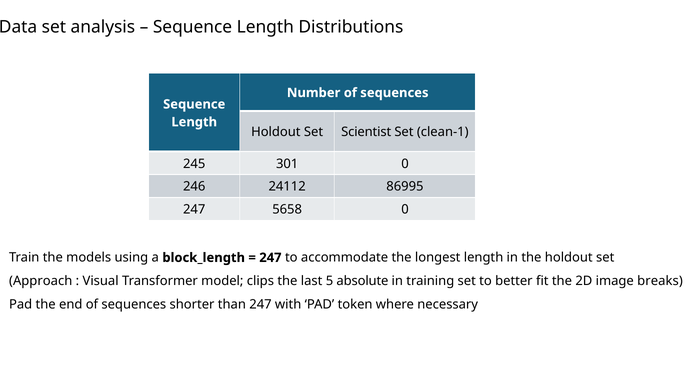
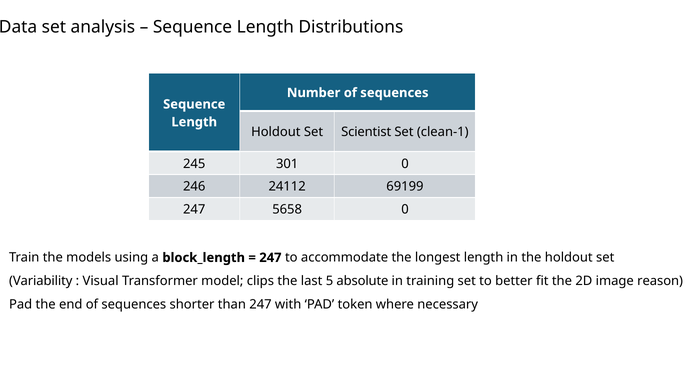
86995: 86995 -> 69199
Approach: Approach -> Variability
breaks: breaks -> reason
